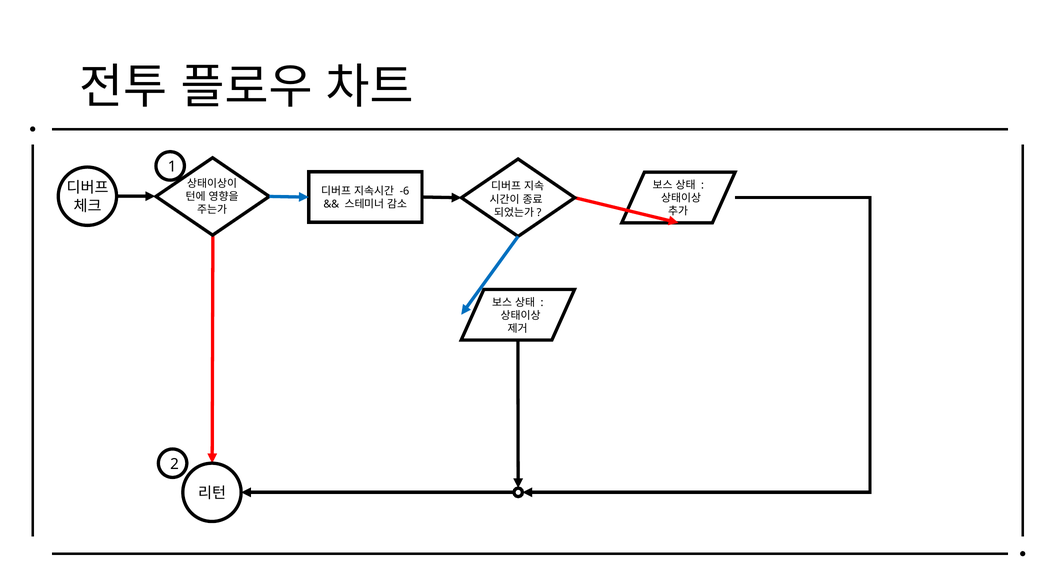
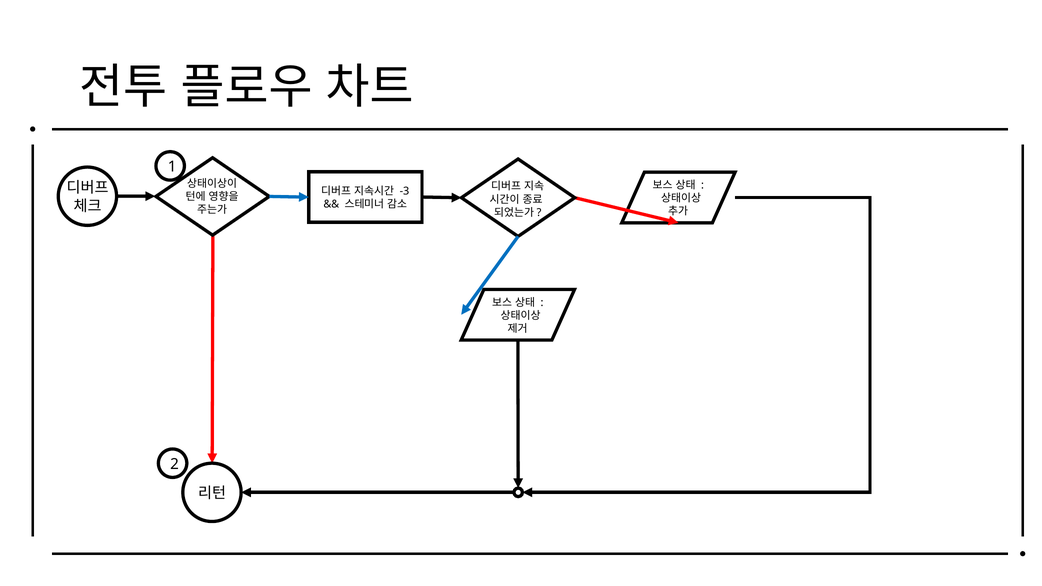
-6: -6 -> -3
